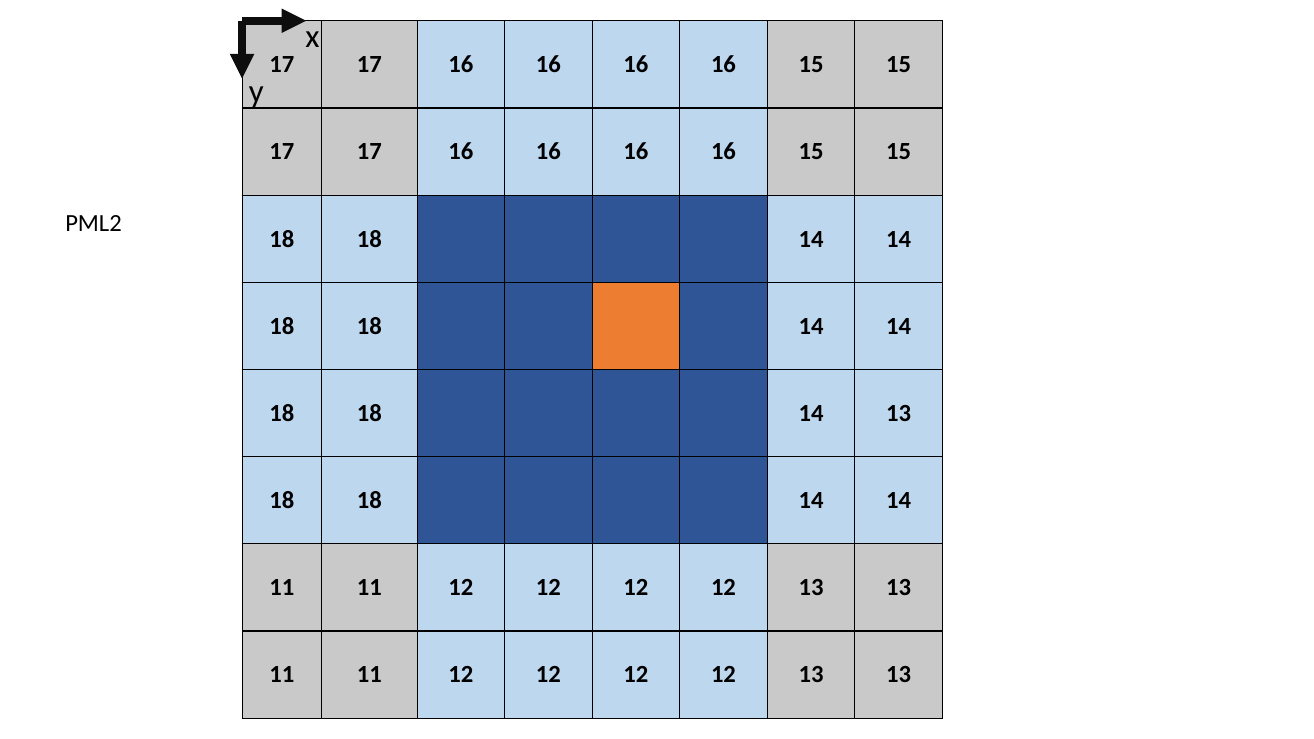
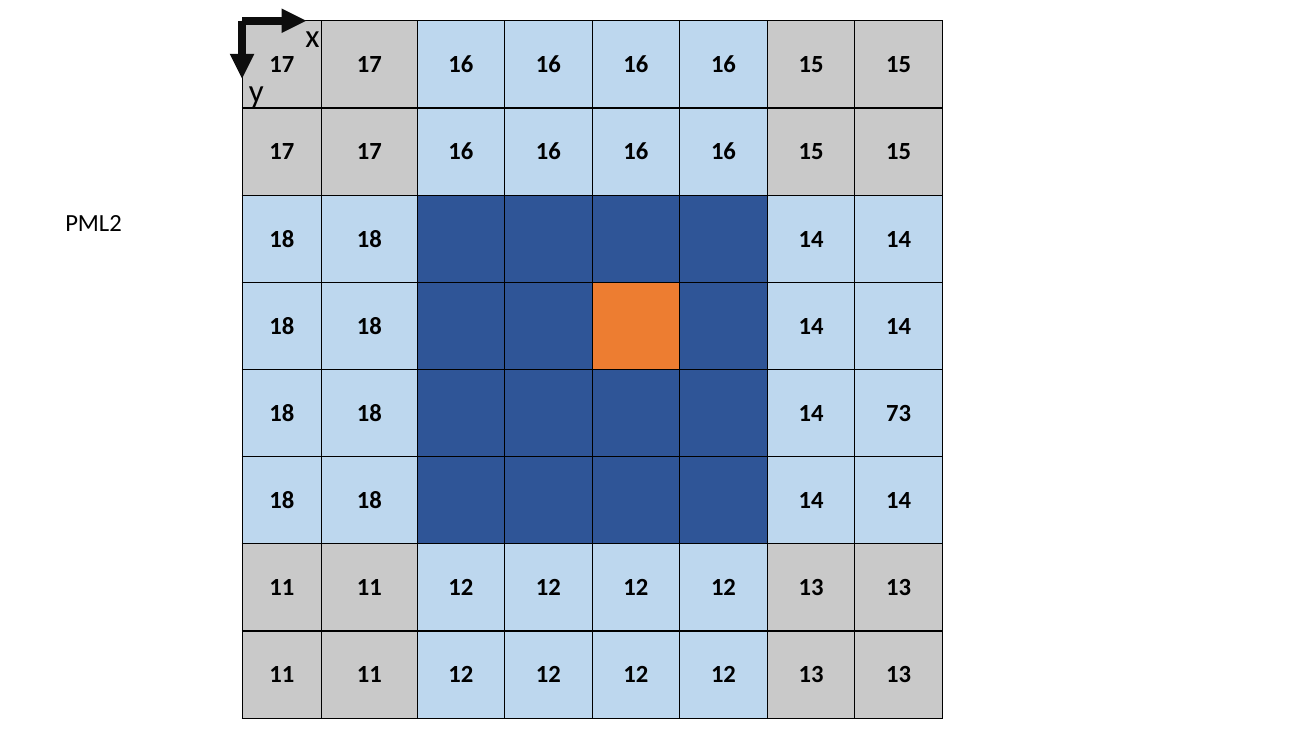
14 13: 13 -> 73
